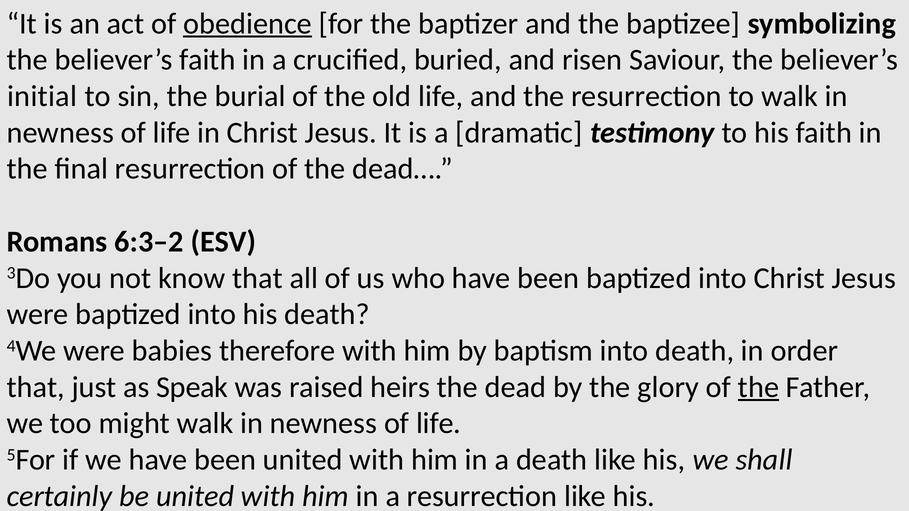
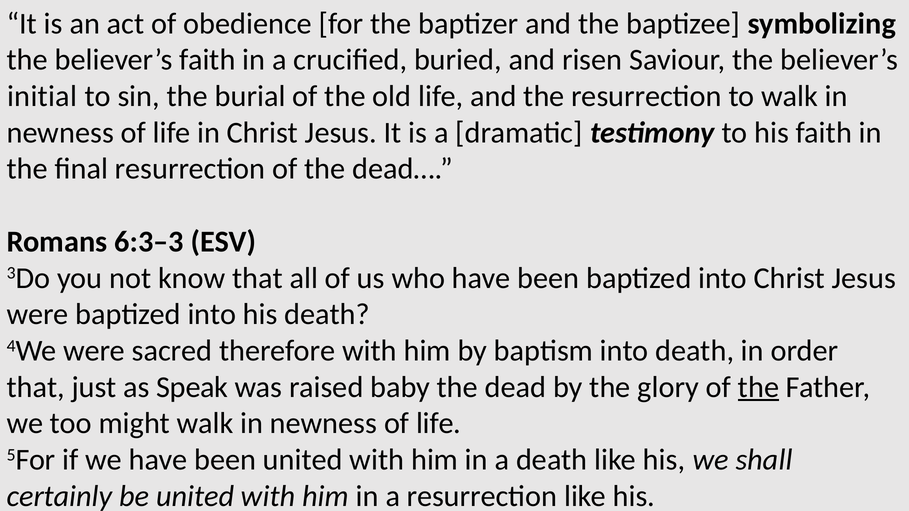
obedience underline: present -> none
6:3–2: 6:3–2 -> 6:3–3
babies: babies -> sacred
heirs: heirs -> baby
